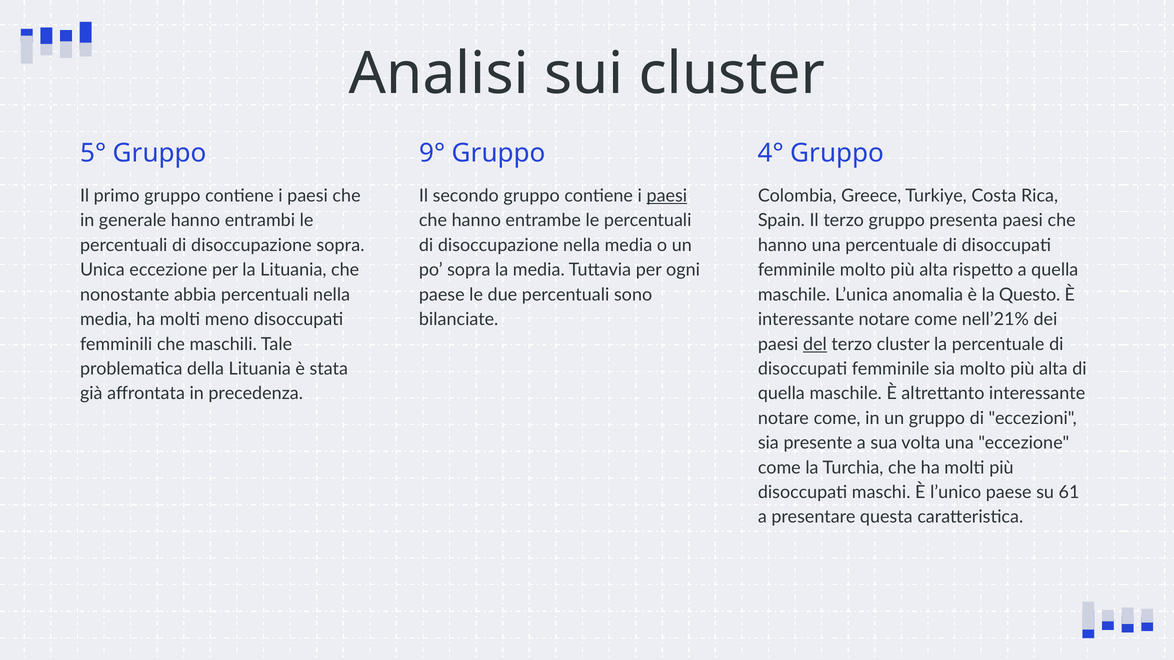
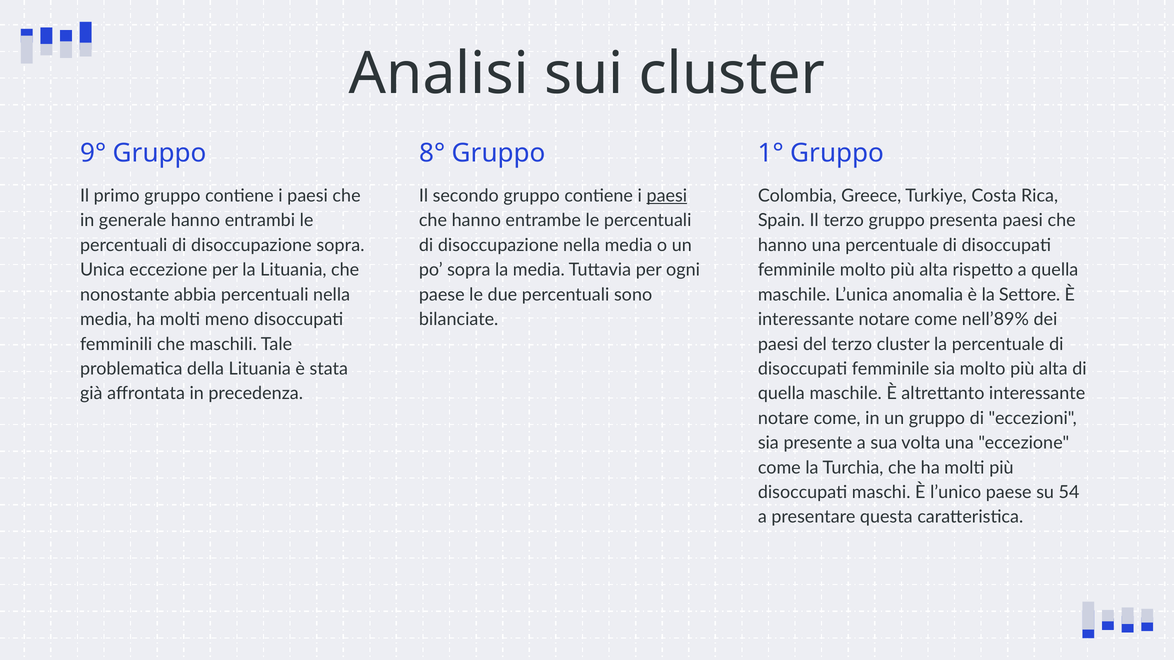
5°: 5° -> 9°
9°: 9° -> 8°
4°: 4° -> 1°
Questo: Questo -> Settore
nell’21%: nell’21% -> nell’89%
del underline: present -> none
61: 61 -> 54
